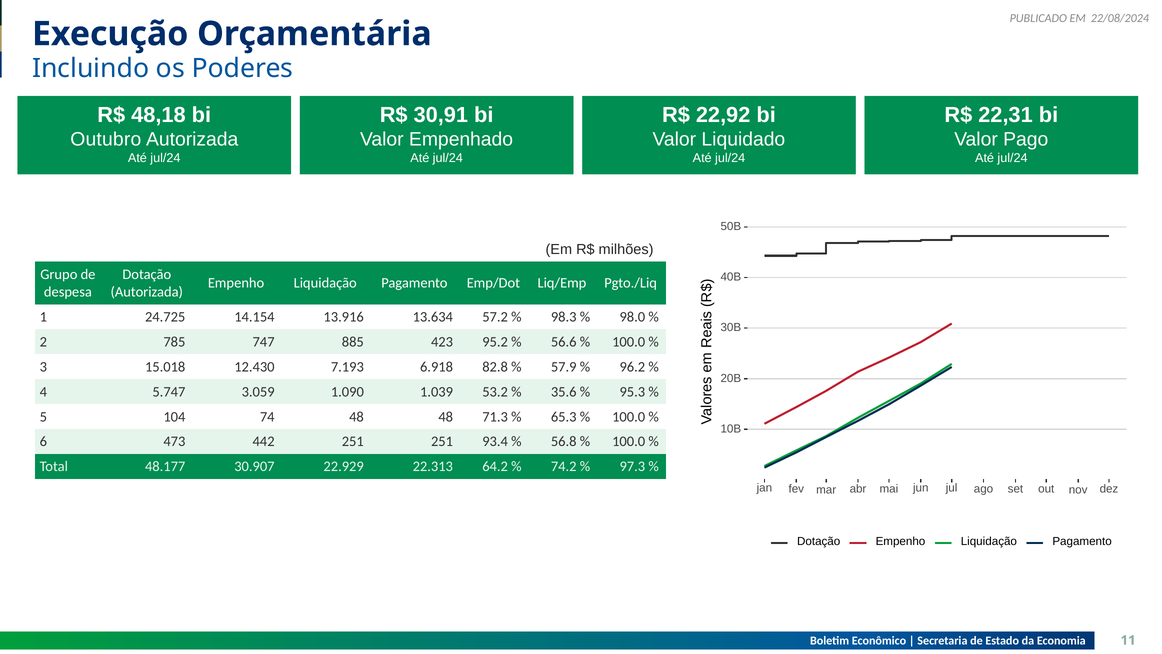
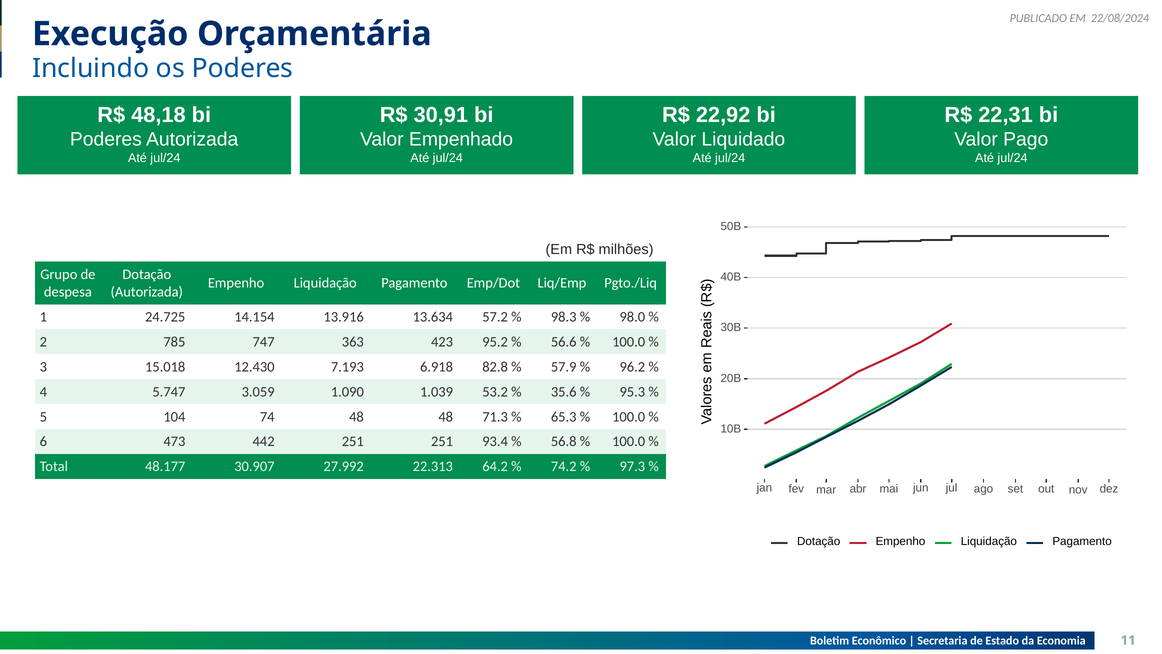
Outubro at (106, 139): Outubro -> Poderes
885: 885 -> 363
22.929: 22.929 -> 27.992
